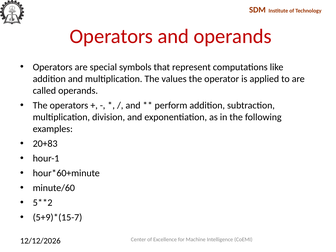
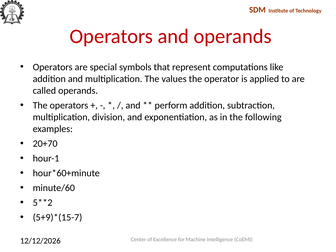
20+83: 20+83 -> 20+70
